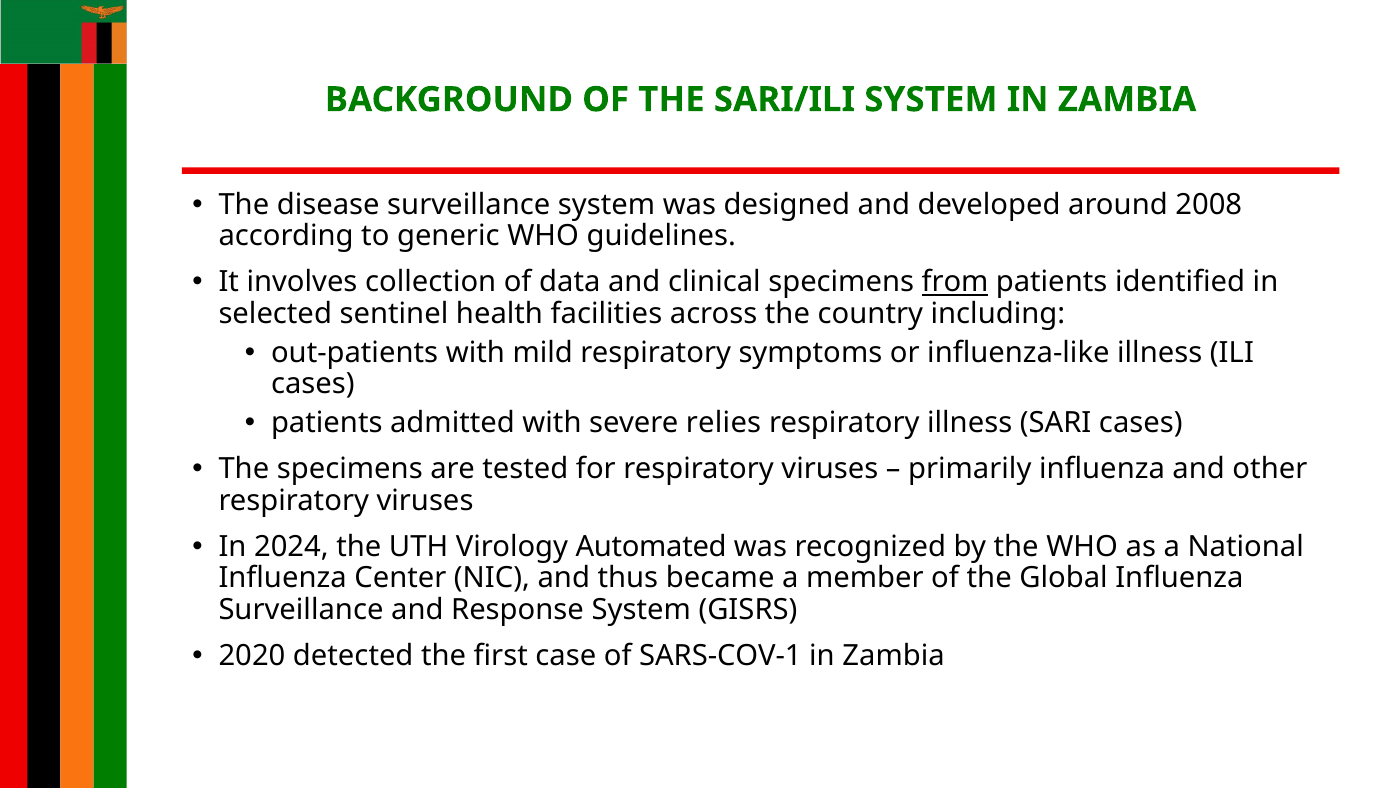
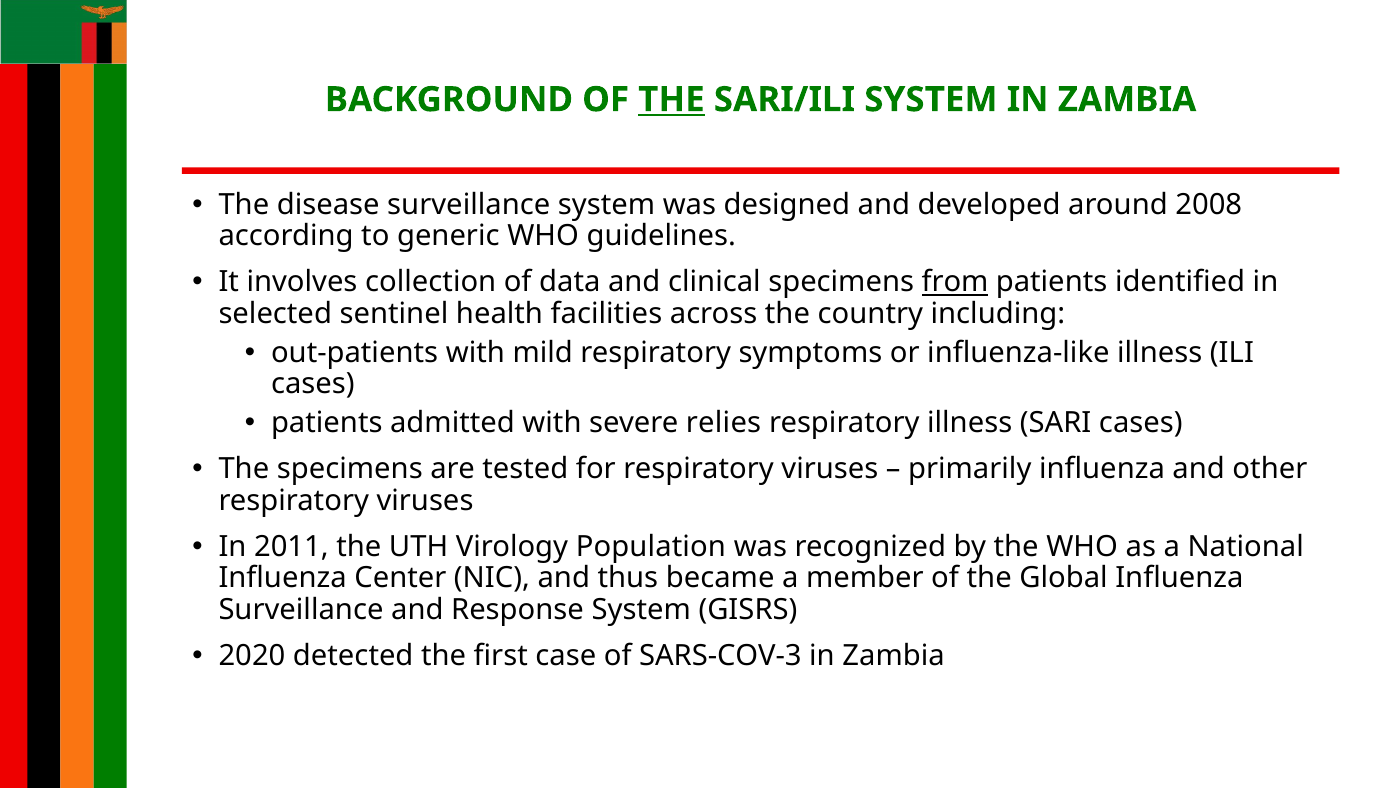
THE at (671, 100) underline: none -> present
2024: 2024 -> 2011
Automated: Automated -> Population
SARS-COV-1: SARS-COV-1 -> SARS-COV-3
